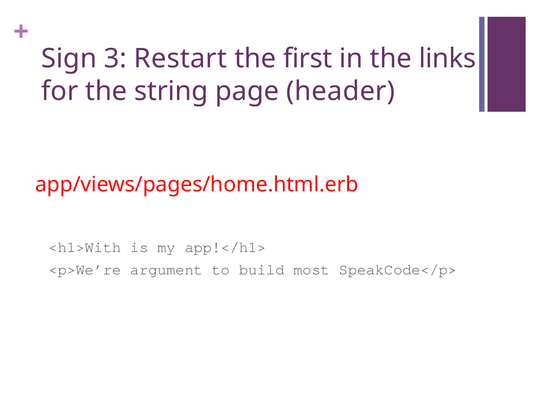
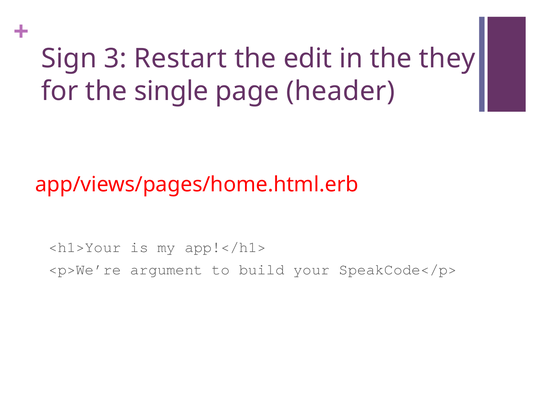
first: first -> edit
links: links -> they
string: string -> single
<h1>With: <h1>With -> <h1>Your
most: most -> your
